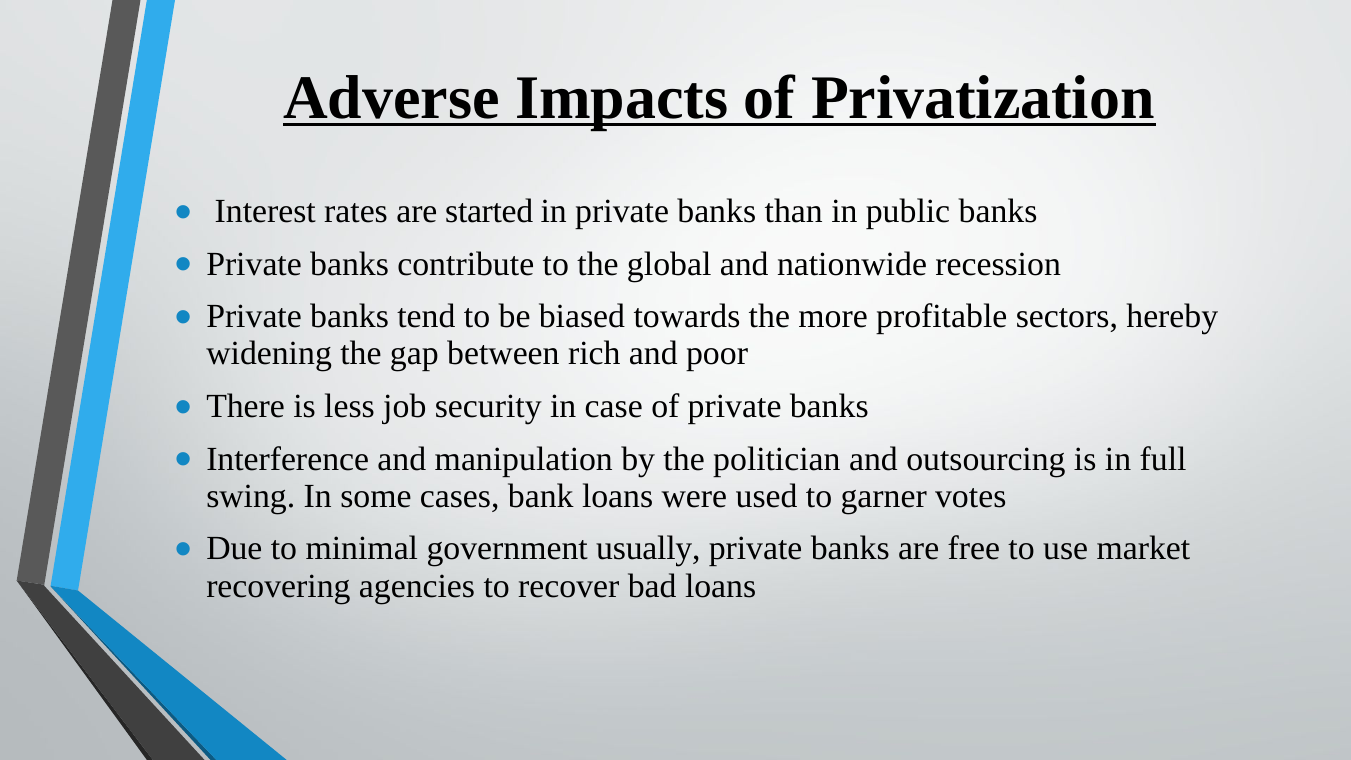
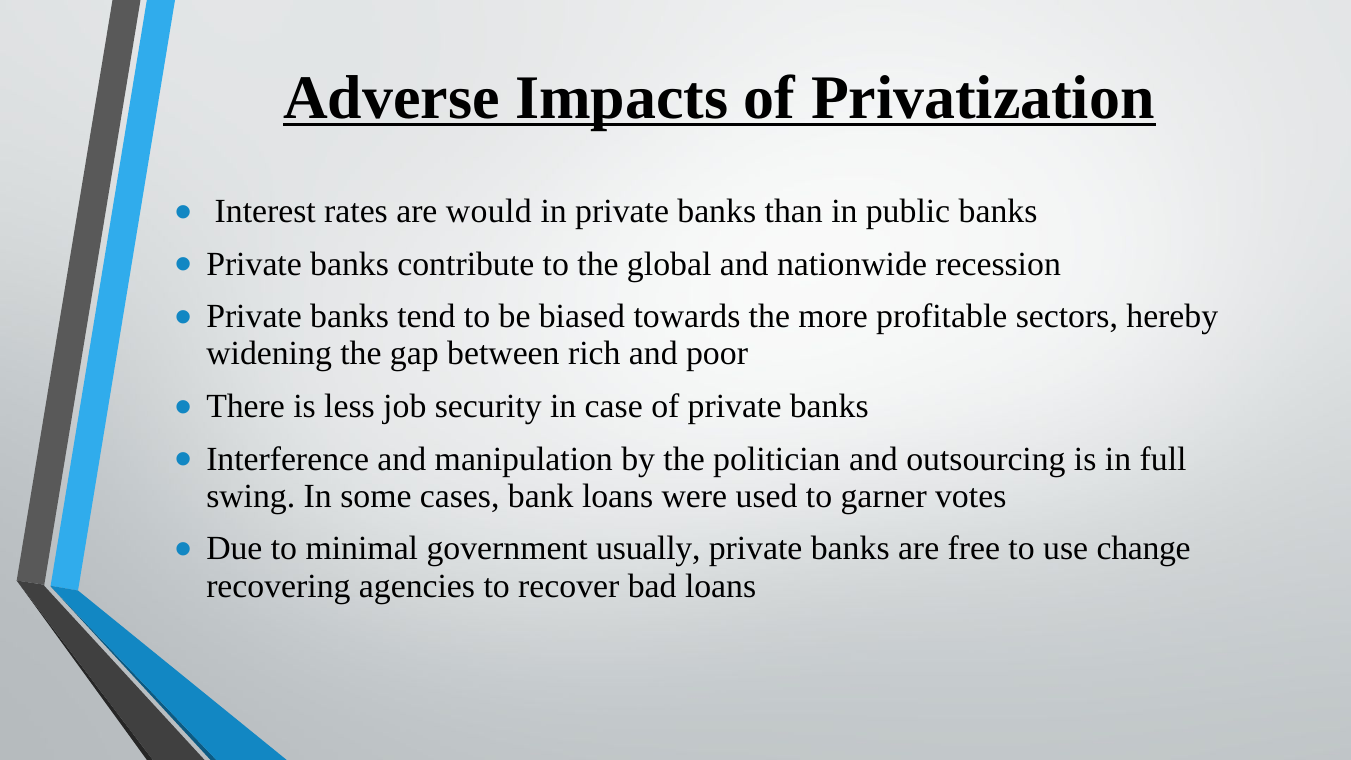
started: started -> would
market: market -> change
